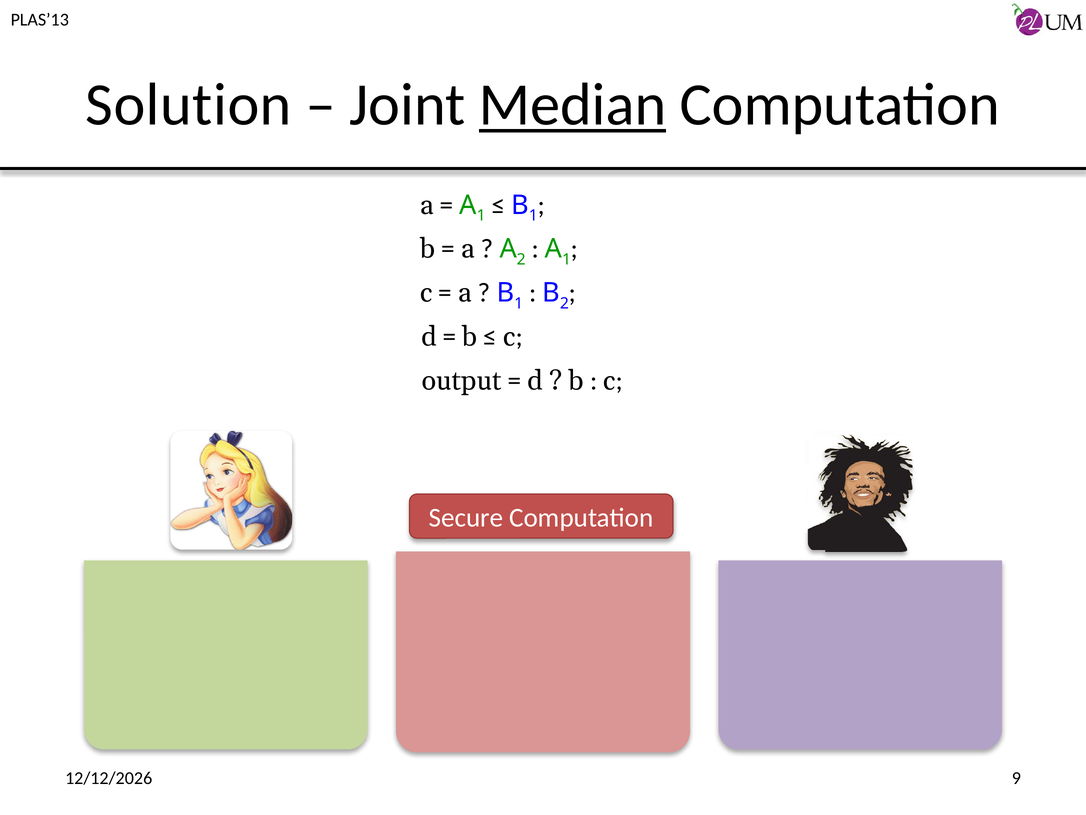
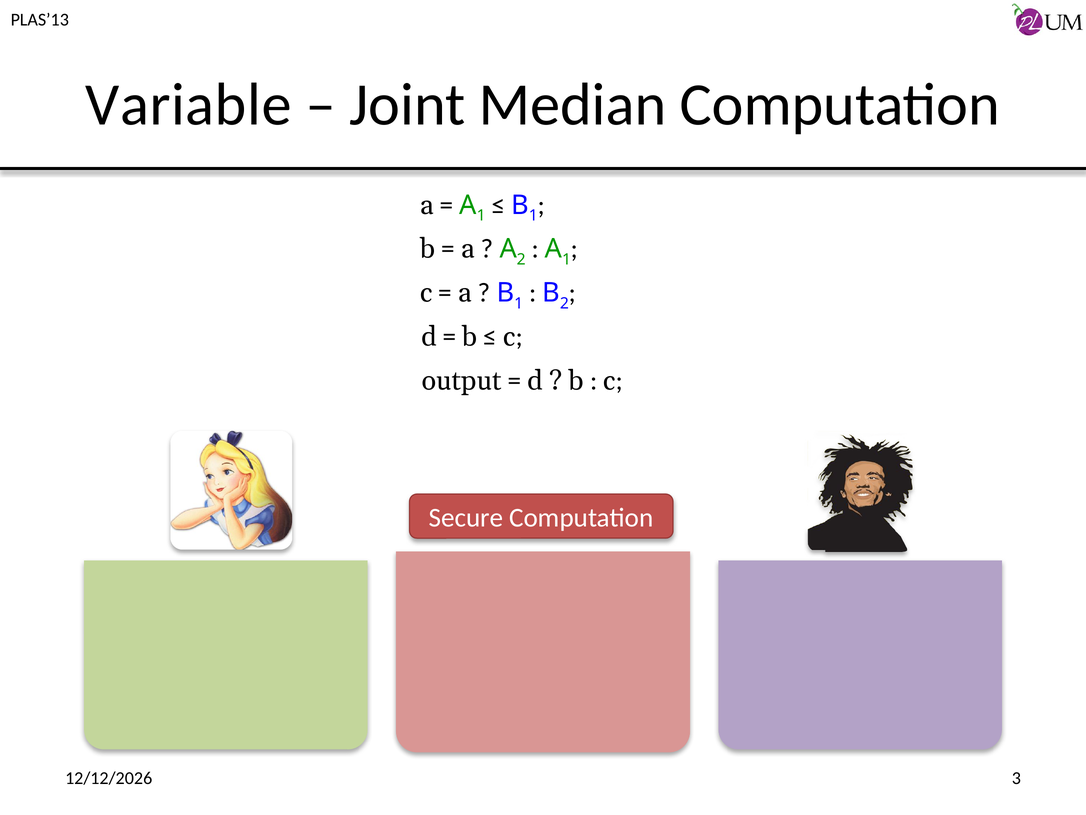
Solution: Solution -> Variable
Median underline: present -> none
9: 9 -> 3
